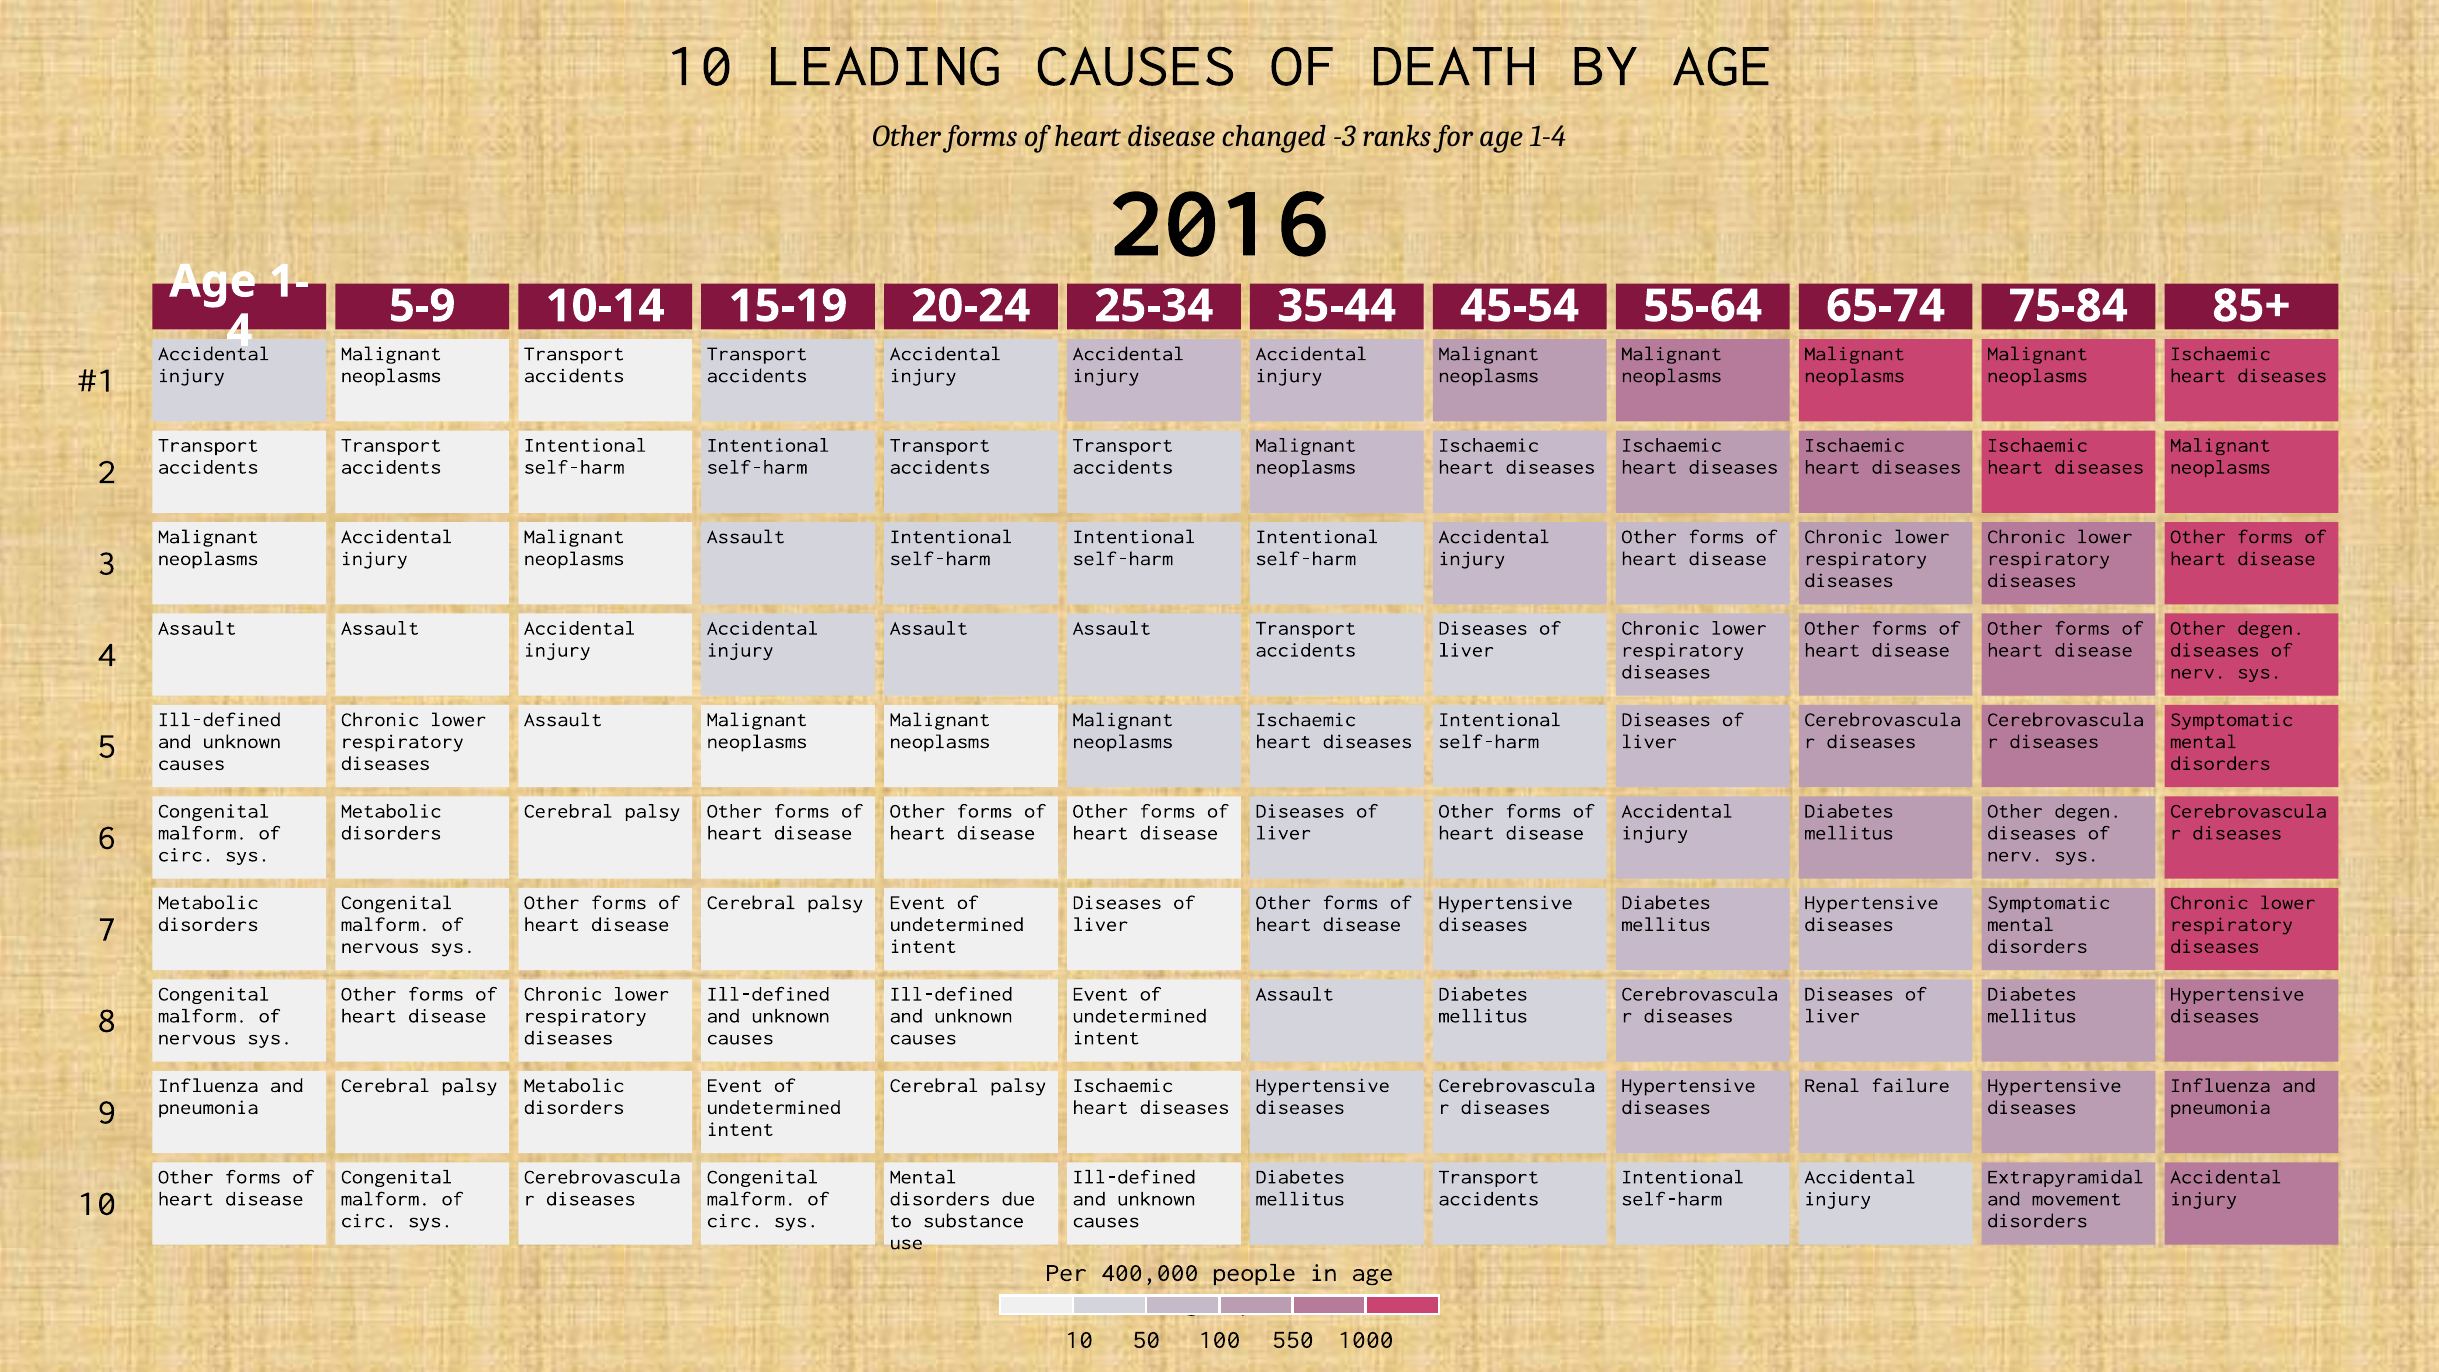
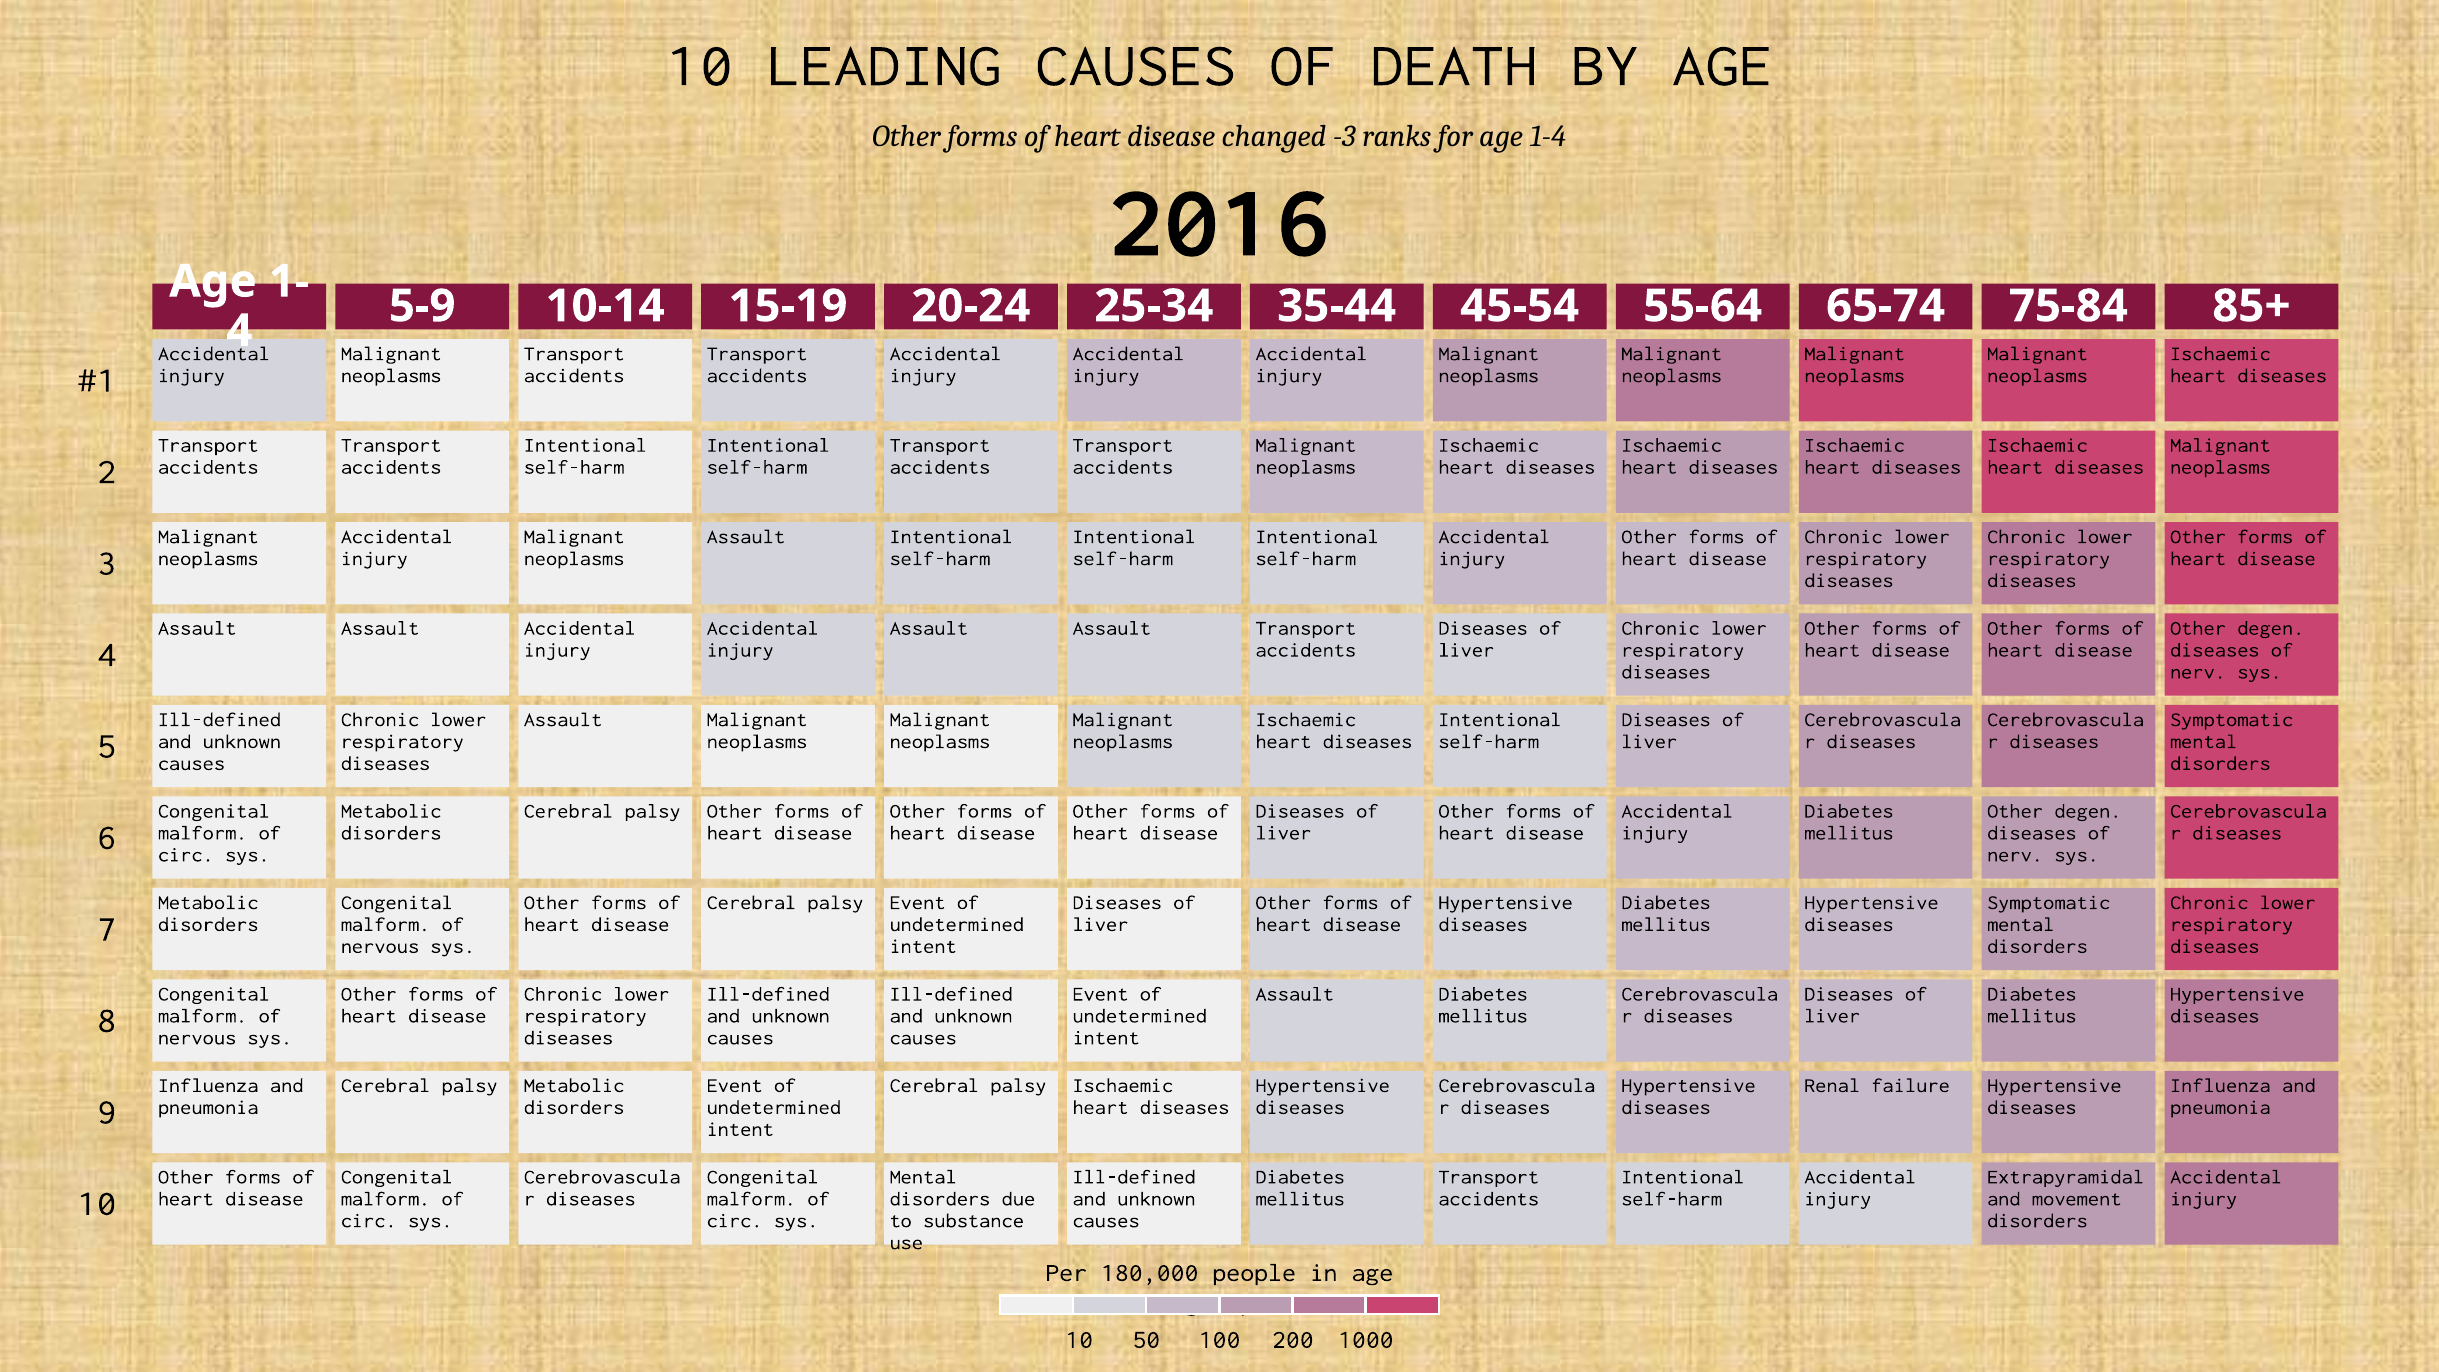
400,000: 400,000 -> 180,000
550: 550 -> 200
